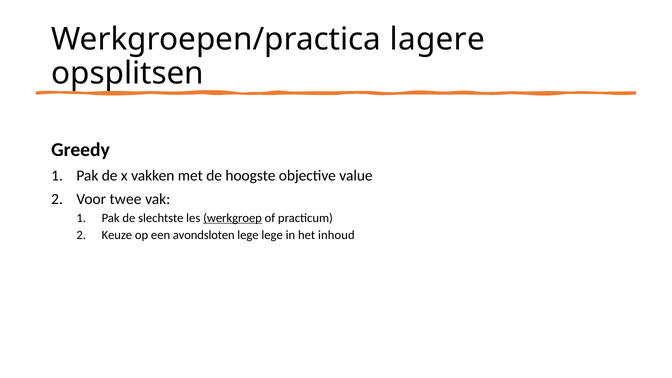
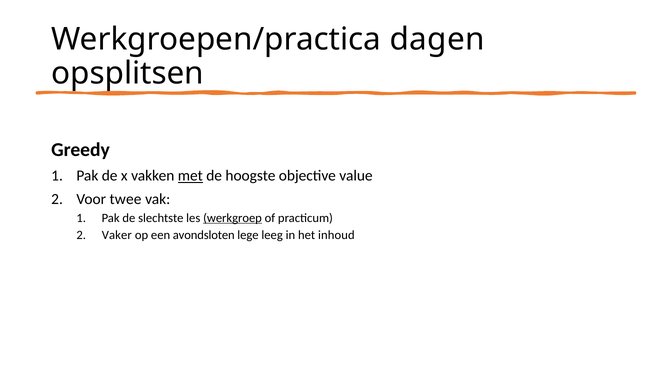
lagere: lagere -> dagen
met underline: none -> present
Keuze: Keuze -> Vaker
lege lege: lege -> leeg
